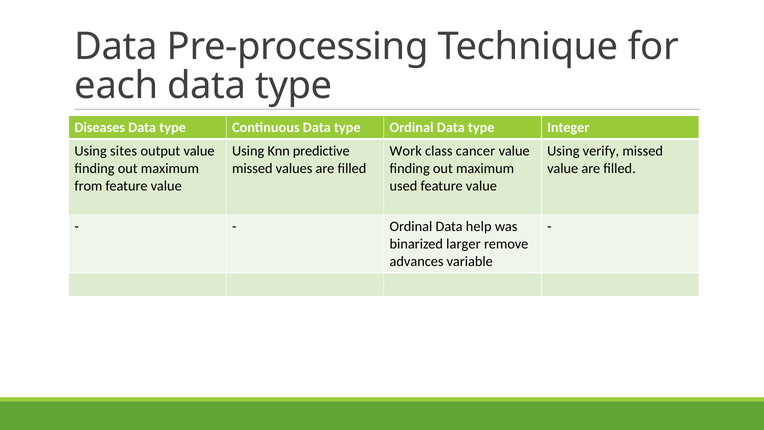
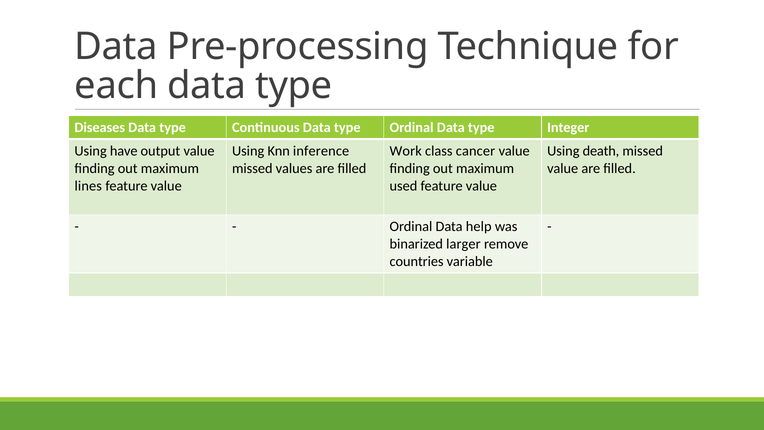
sites: sites -> have
predictive: predictive -> inference
verify: verify -> death
from: from -> lines
advances: advances -> countries
